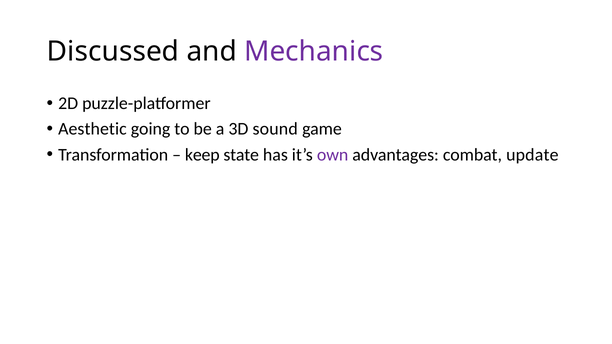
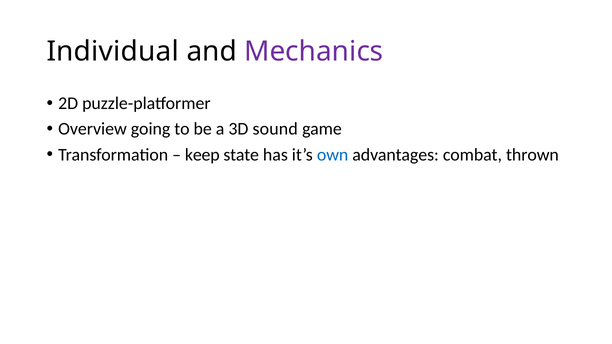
Discussed: Discussed -> Individual
Aesthetic: Aesthetic -> Overview
own colour: purple -> blue
update: update -> thrown
